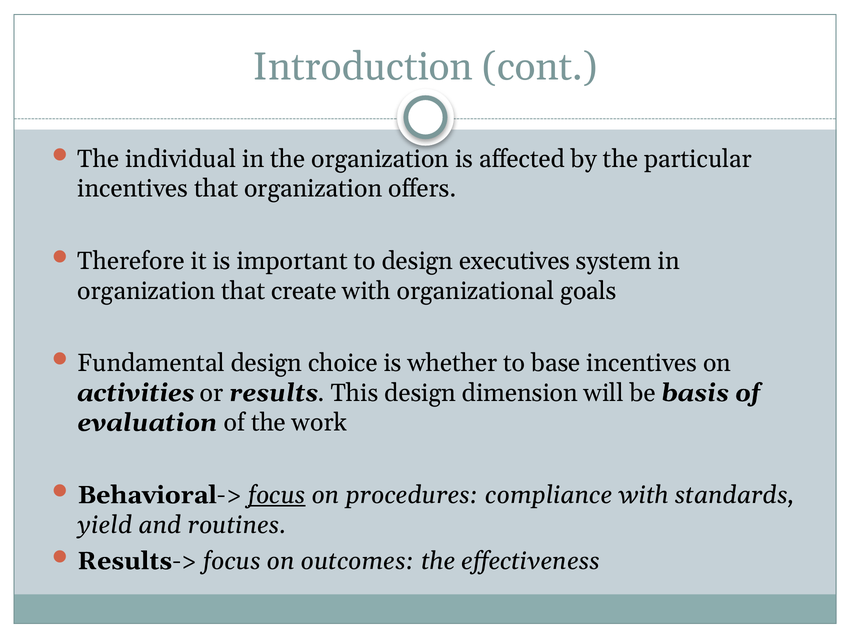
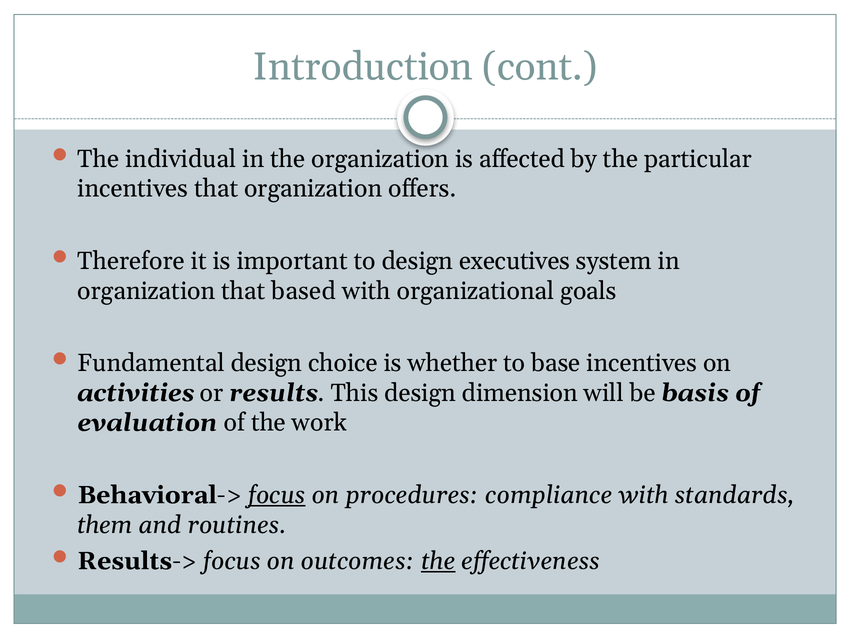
create: create -> based
yield: yield -> them
the at (438, 561) underline: none -> present
